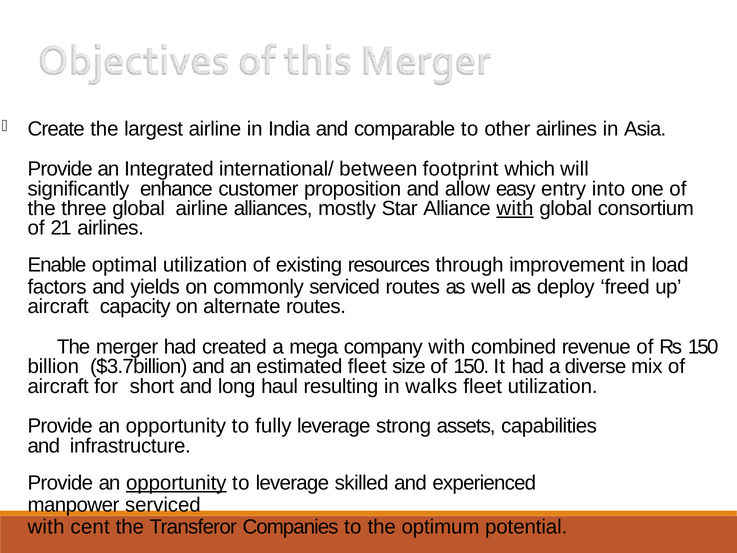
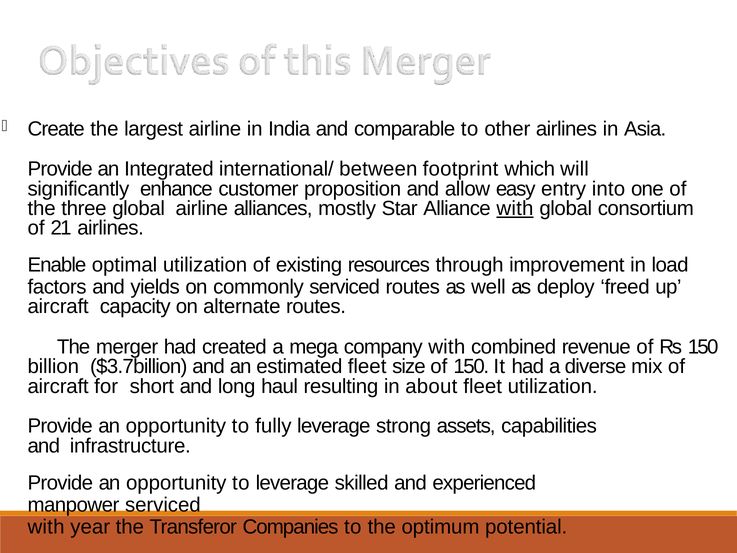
walks: walks -> about
opportunity at (176, 483) underline: present -> none
cent: cent -> year
